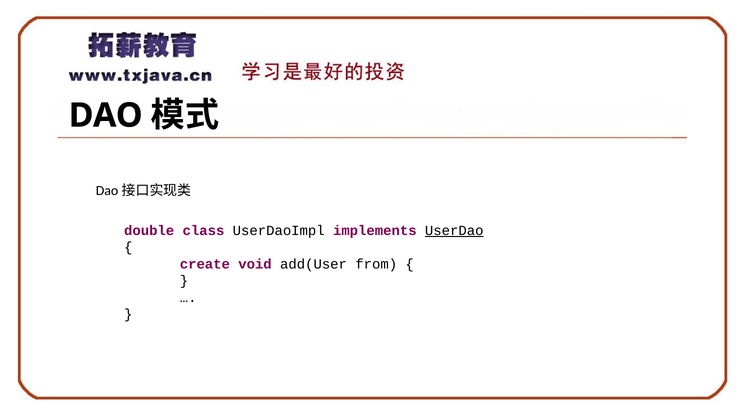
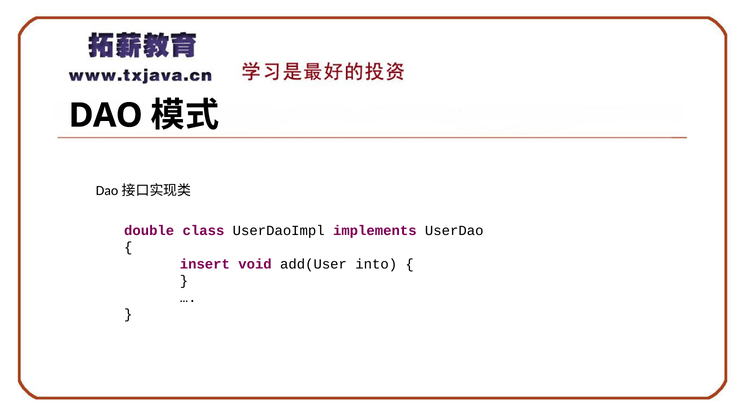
UserDao underline: present -> none
create: create -> insert
from: from -> into
